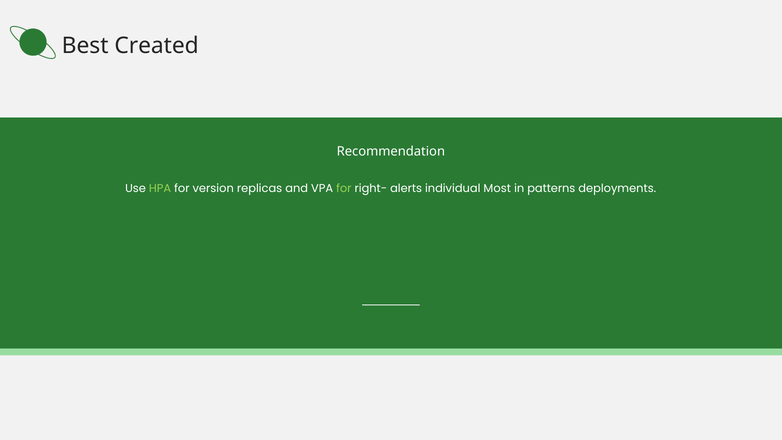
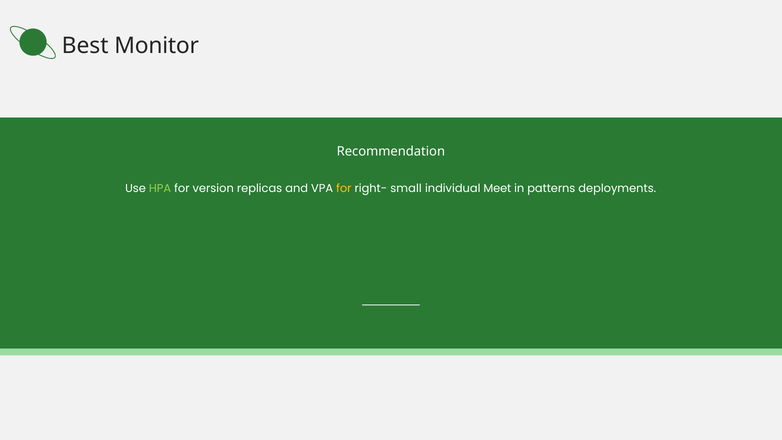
Created: Created -> Monitor
for at (344, 189) colour: light green -> yellow
alerts: alerts -> small
Most: Most -> Meet
